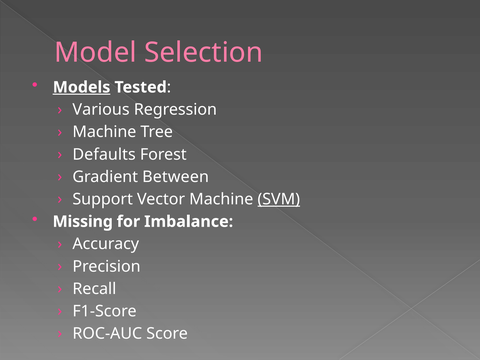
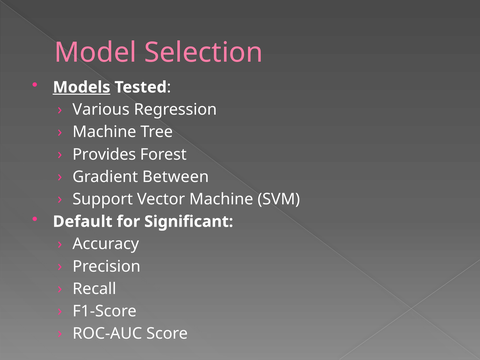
Defaults: Defaults -> Provides
SVM underline: present -> none
Missing: Missing -> Default
Imbalance: Imbalance -> Significant
